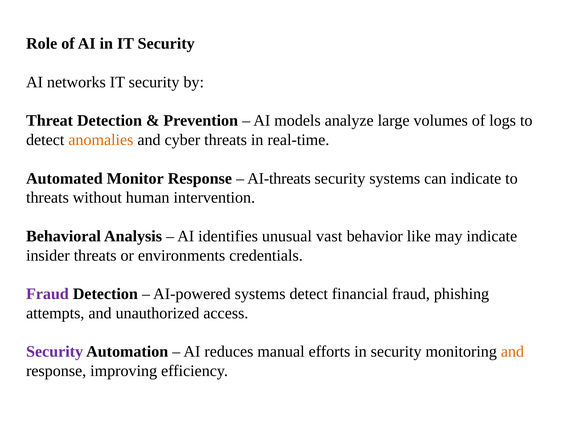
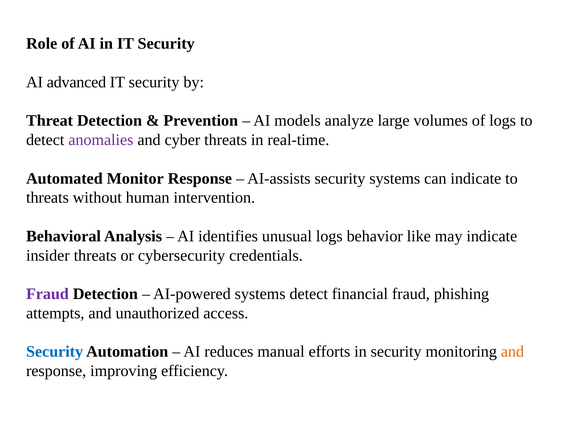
networks: networks -> advanced
anomalies colour: orange -> purple
AI-threats: AI-threats -> AI-assists
unusual vast: vast -> logs
environments: environments -> cybersecurity
Security at (55, 351) colour: purple -> blue
